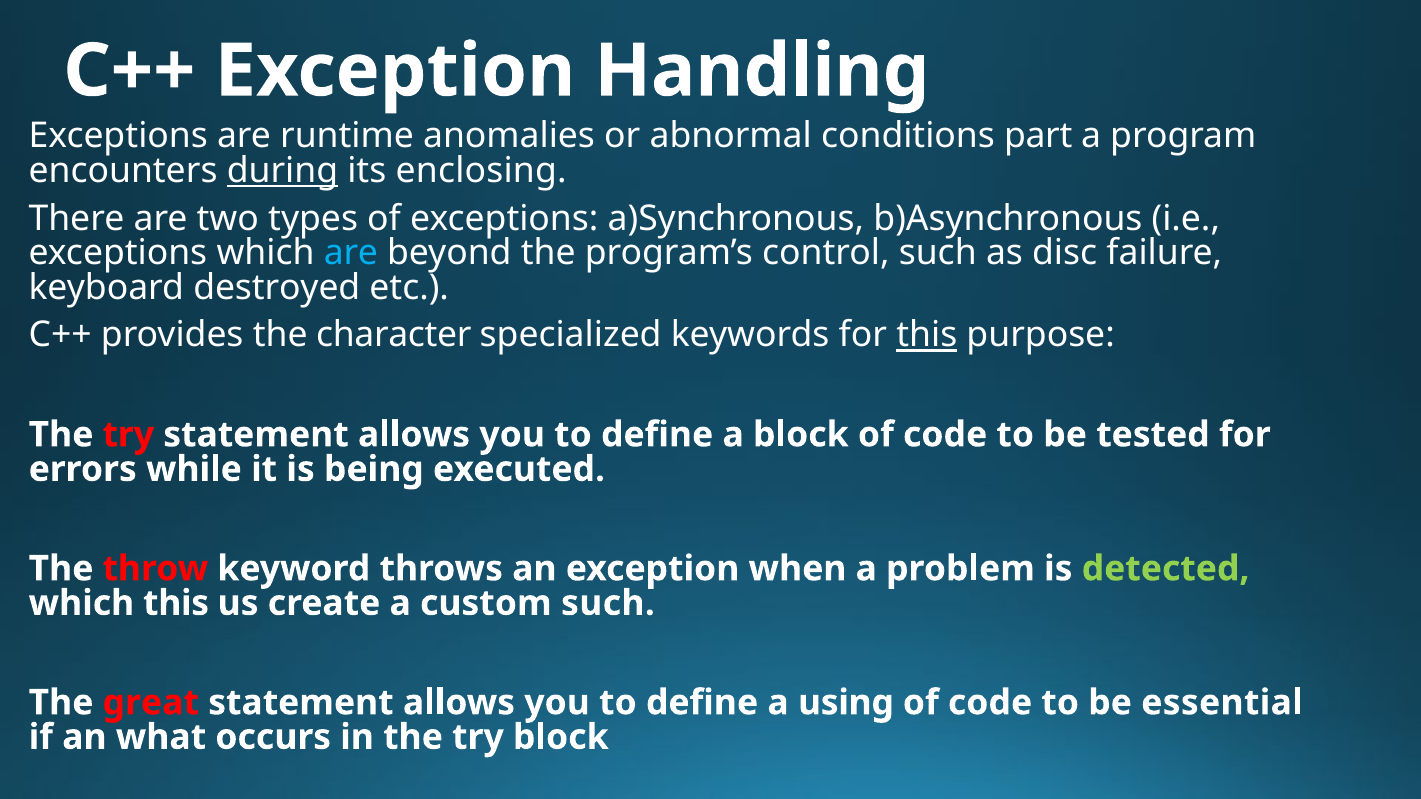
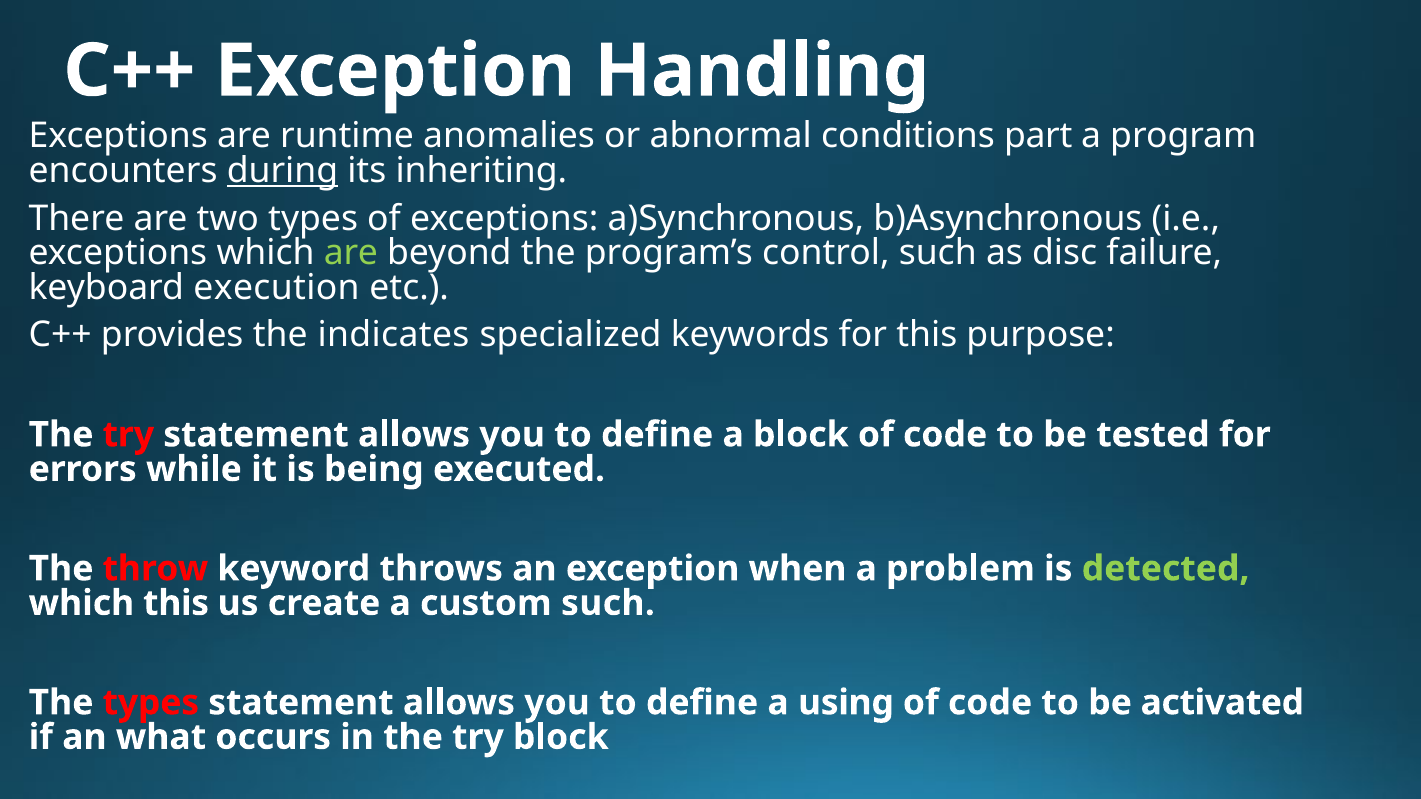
enclosing: enclosing -> inheriting
are at (351, 253) colour: light blue -> light green
destroyed: destroyed -> execution
character: character -> indicates
this at (927, 335) underline: present -> none
The great: great -> types
essential: essential -> activated
